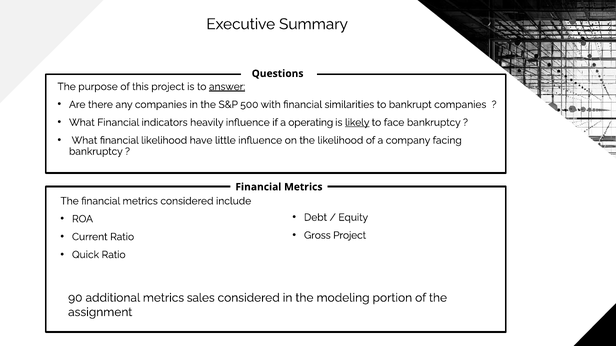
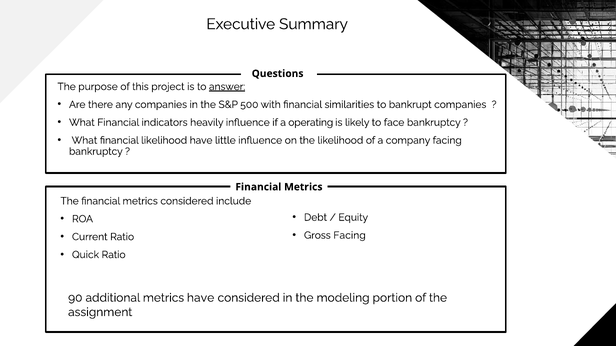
likely underline: present -> none
Gross Project: Project -> Facing
metrics sales: sales -> have
